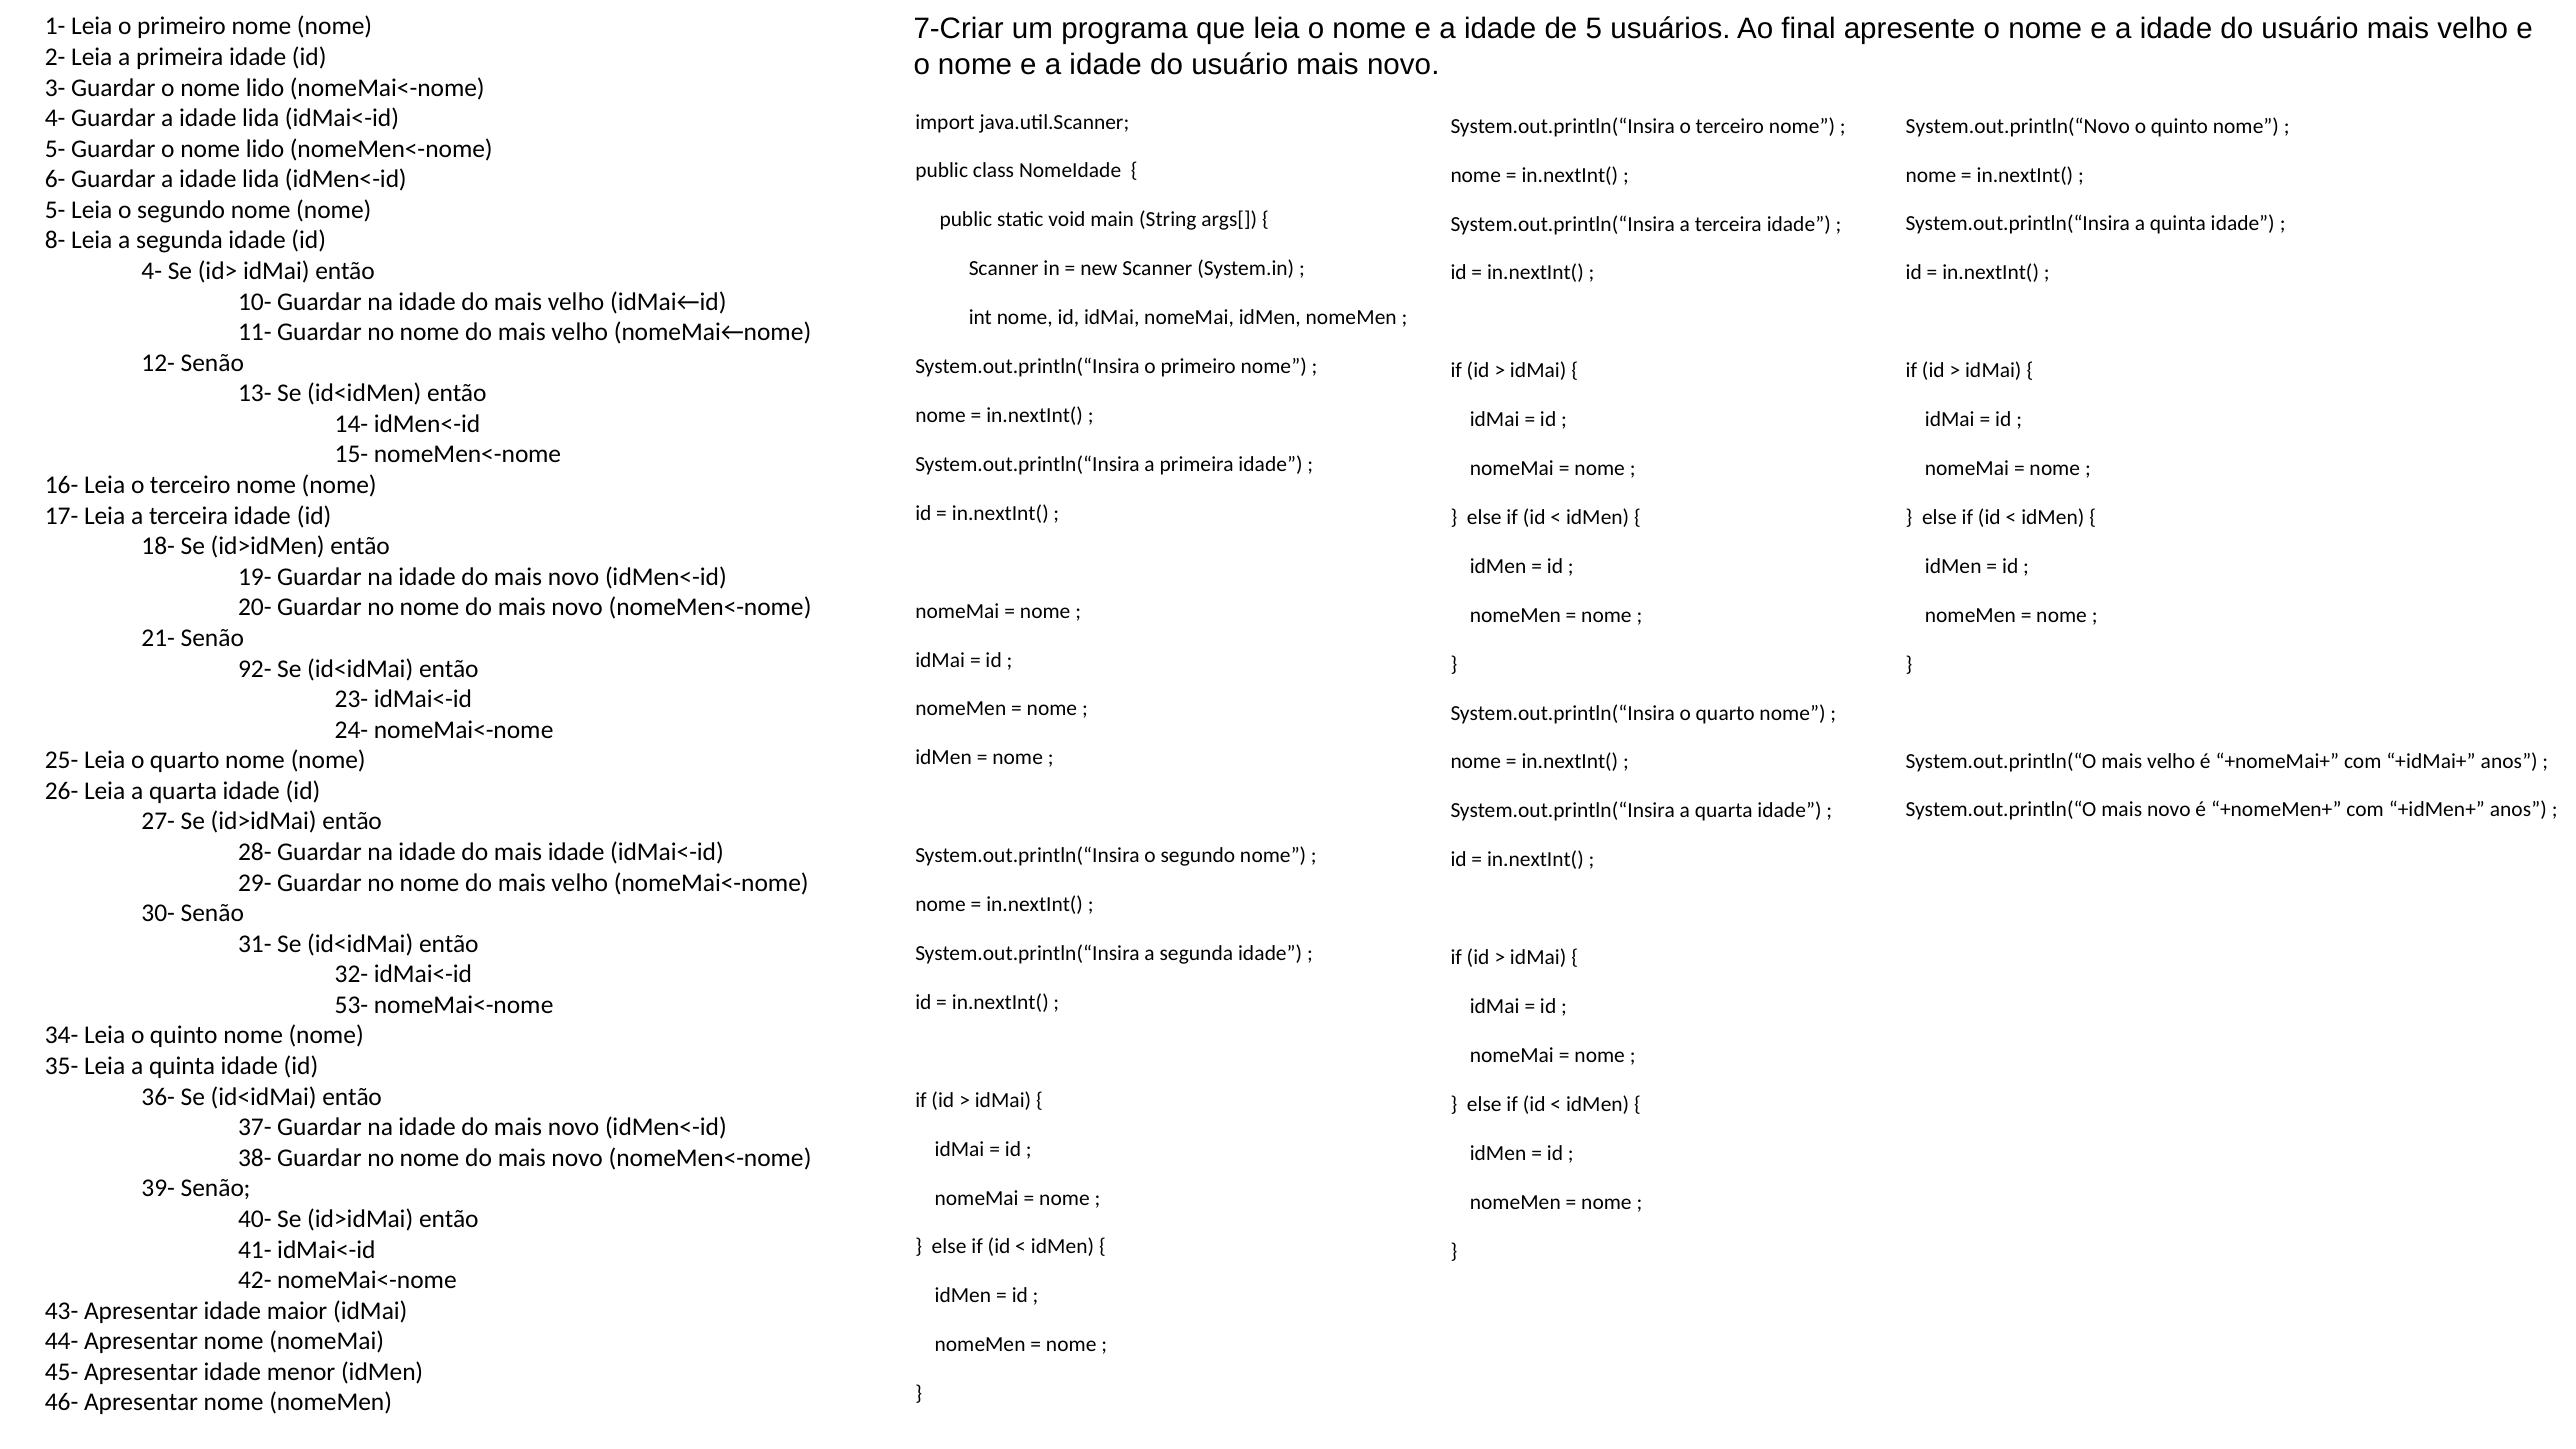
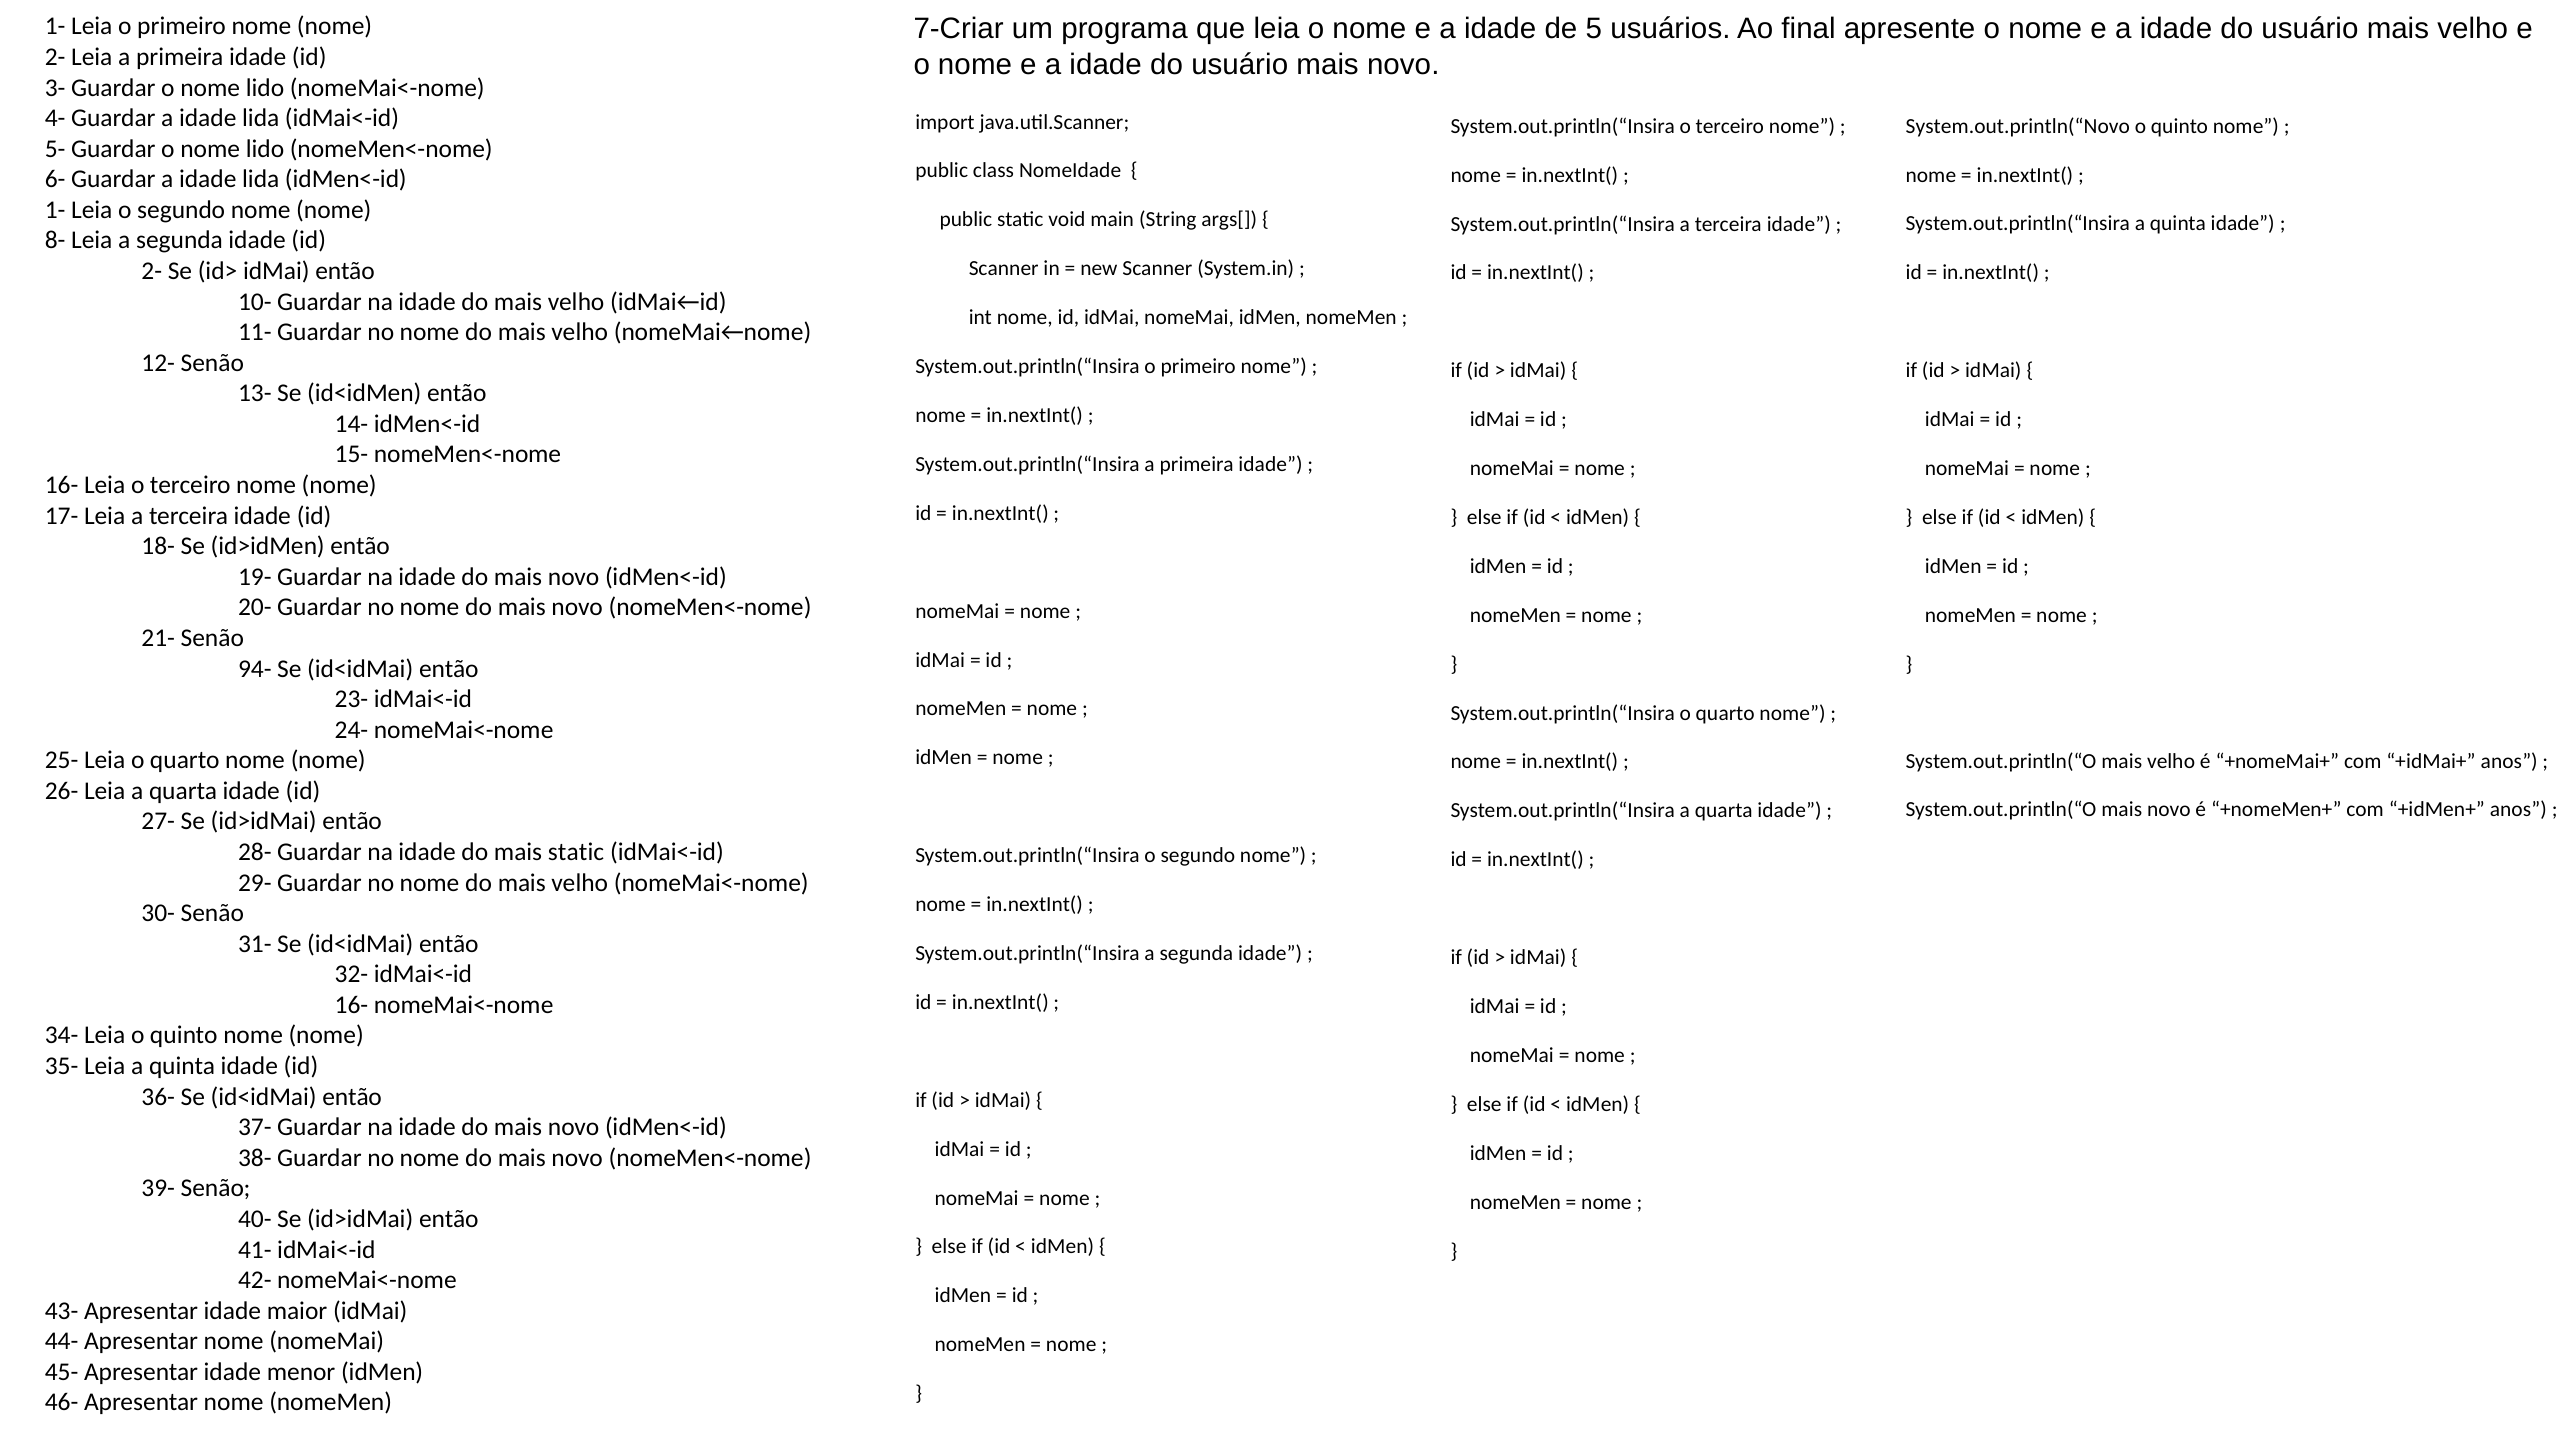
5- at (55, 210): 5- -> 1-
4- at (152, 271): 4- -> 2-
92-: 92- -> 94-
mais idade: idade -> static
53- at (351, 1005): 53- -> 16-
